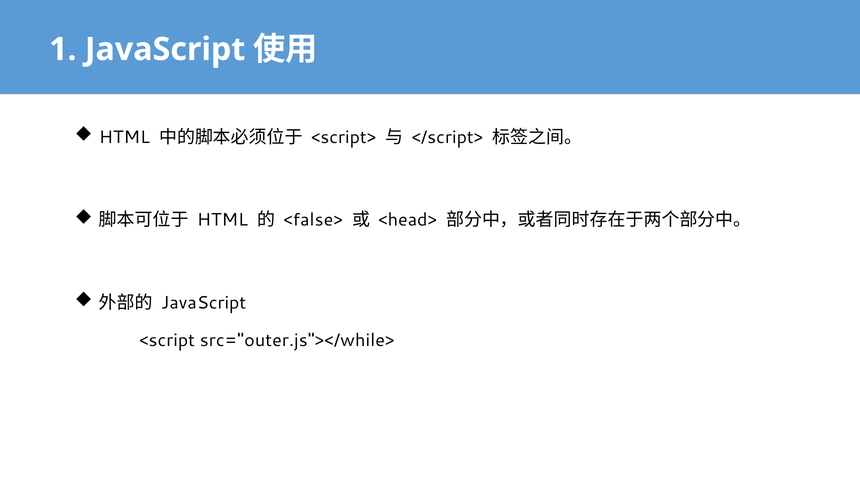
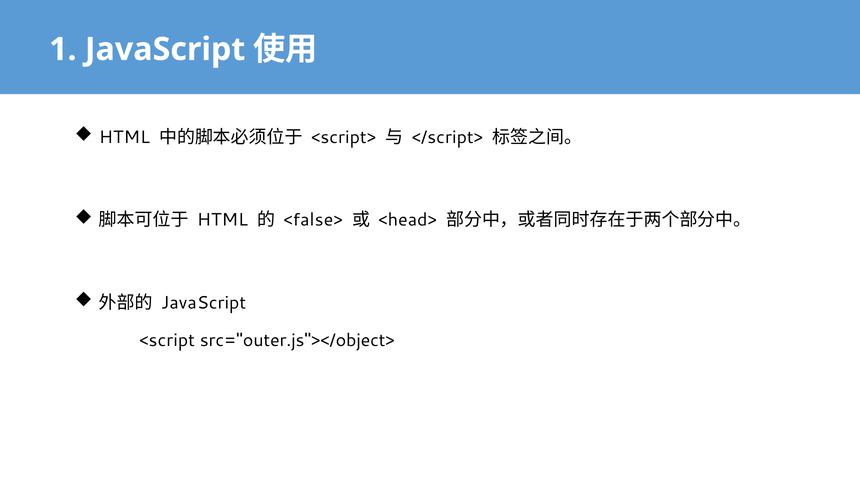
src="outer.js"></while>: src="outer.js"></while> -> src="outer.js"></object>
